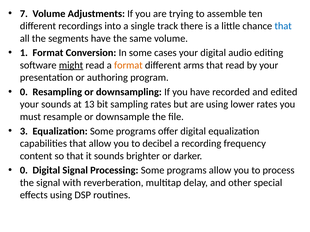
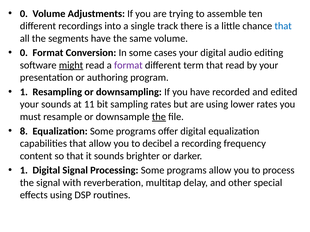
7 at (24, 14): 7 -> 0
1 at (24, 53): 1 -> 0
format at (128, 65) colour: orange -> purple
arms: arms -> term
0 at (24, 92): 0 -> 1
13: 13 -> 11
the at (159, 117) underline: none -> present
3: 3 -> 8
0 at (24, 171): 0 -> 1
